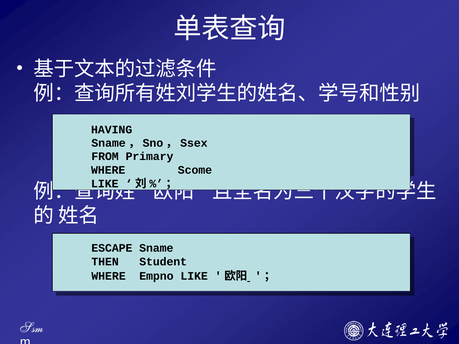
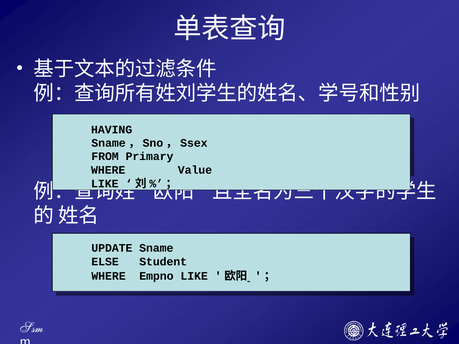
Scome: Scome -> Value
ESCAPE: ESCAPE -> UPDATE
THEN: THEN -> ELSE
